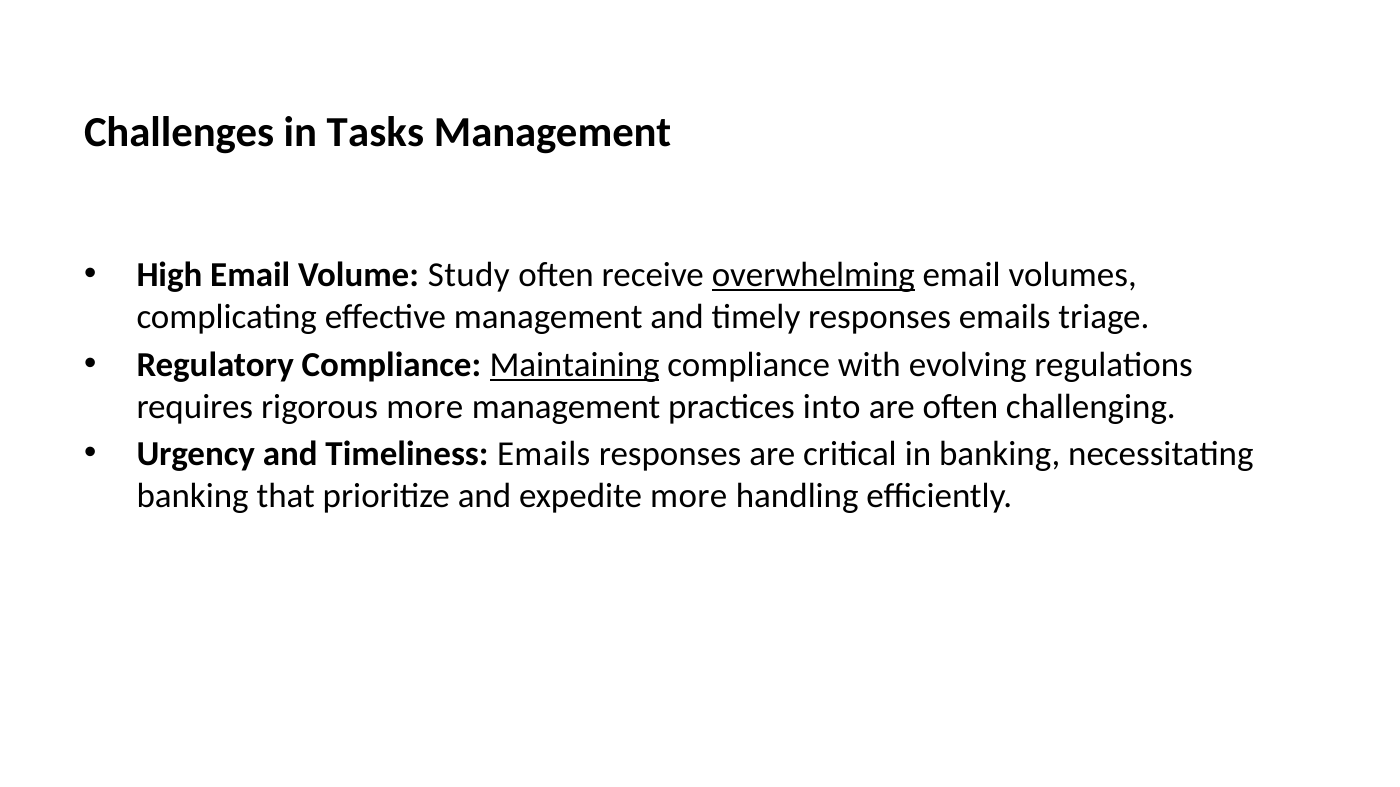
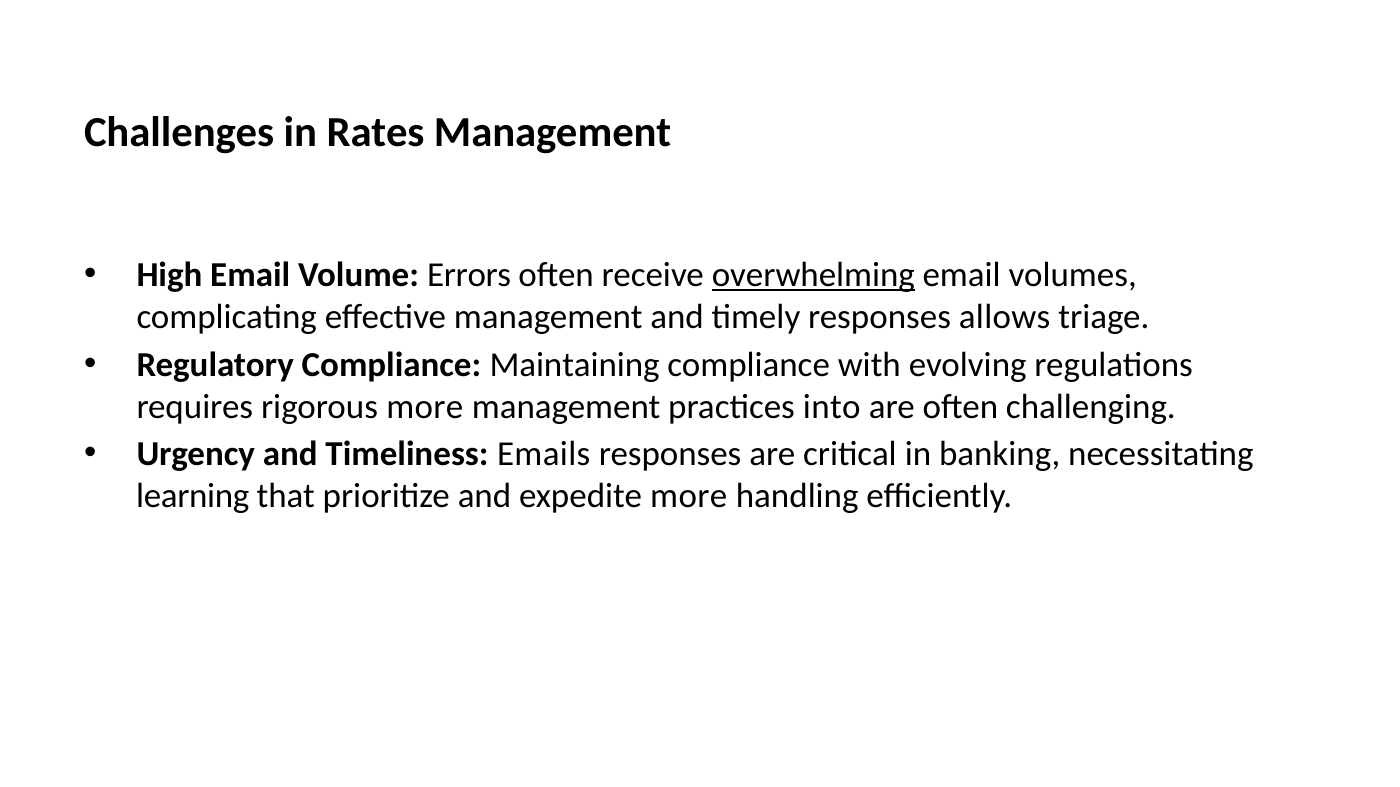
Tasks: Tasks -> Rates
Study: Study -> Errors
responses emails: emails -> allows
Maintaining underline: present -> none
banking at (193, 496): banking -> learning
